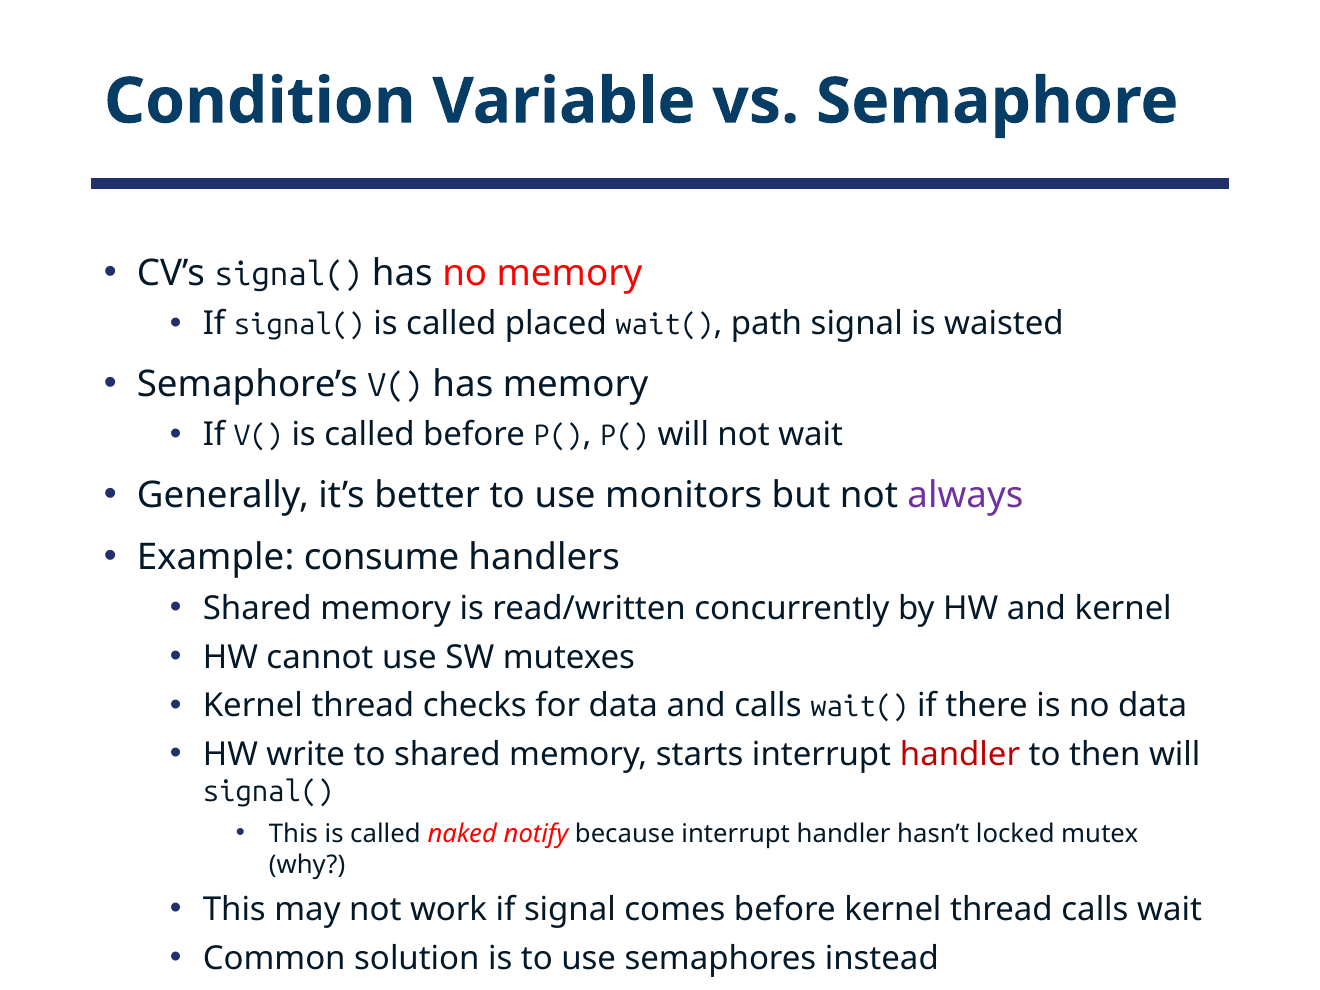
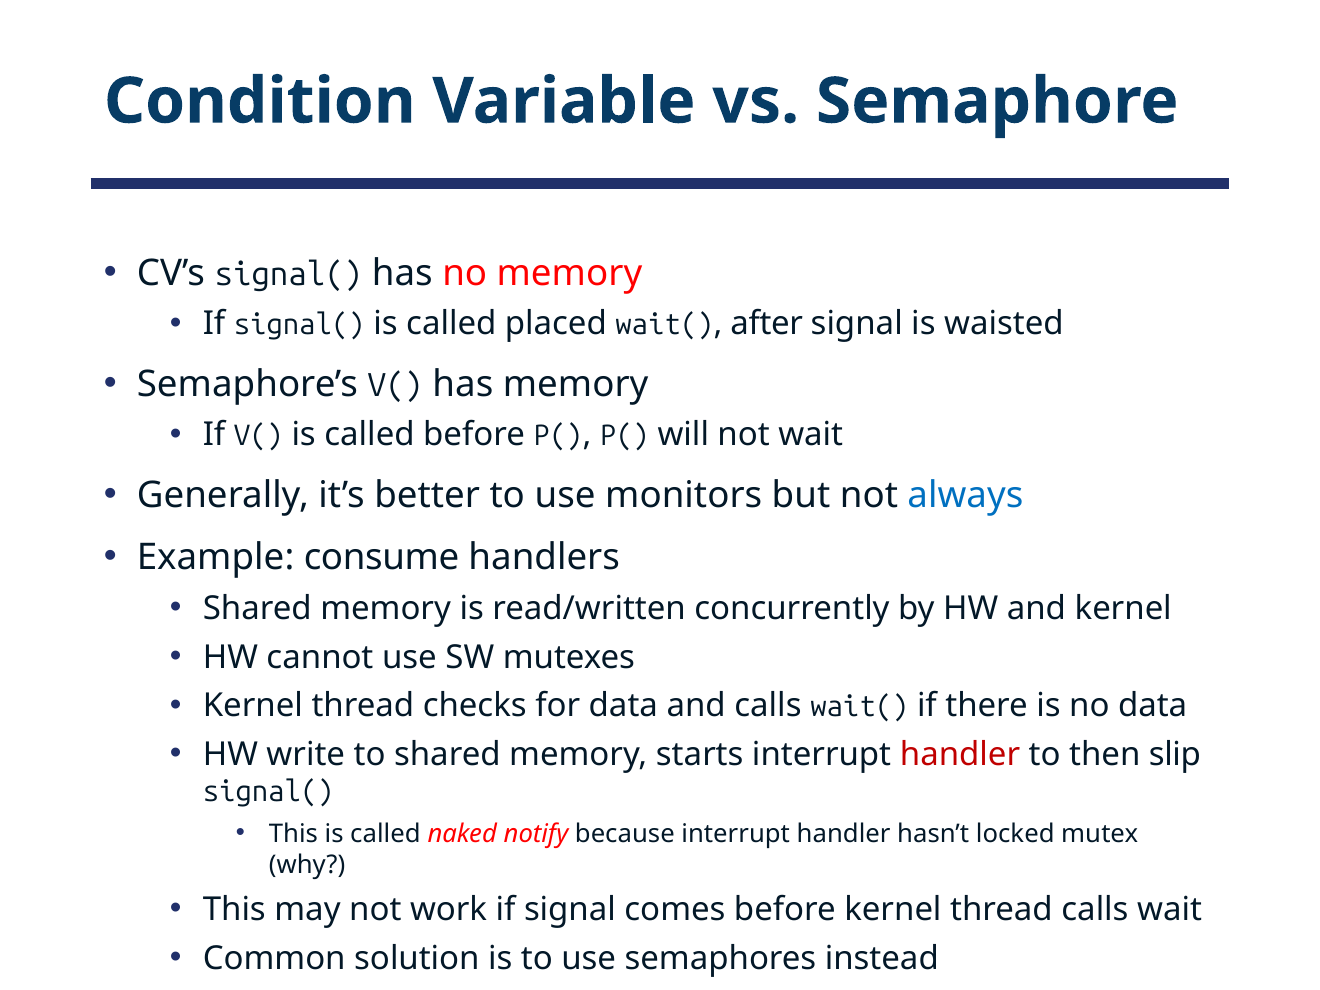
path: path -> after
always colour: purple -> blue
then will: will -> slip
